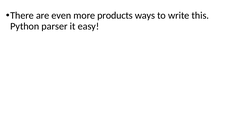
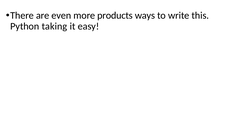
parser: parser -> taking
